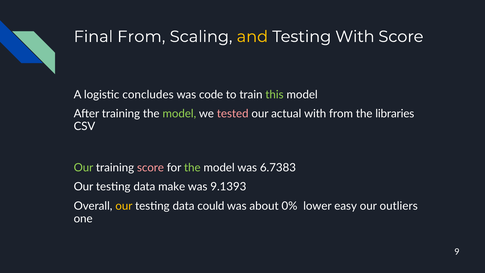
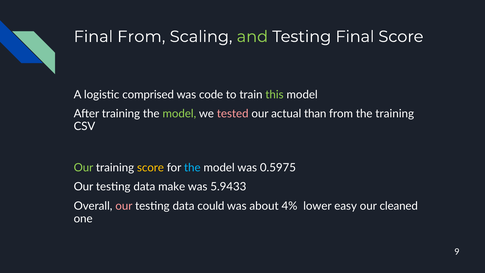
and colour: yellow -> light green
Testing With: With -> Final
concludes: concludes -> comprised
actual with: with -> than
the libraries: libraries -> training
score at (151, 168) colour: pink -> yellow
the at (192, 168) colour: light green -> light blue
6.7383: 6.7383 -> 0.5975
9.1393: 9.1393 -> 5.9433
our at (124, 206) colour: yellow -> pink
0%: 0% -> 4%
outliers: outliers -> cleaned
